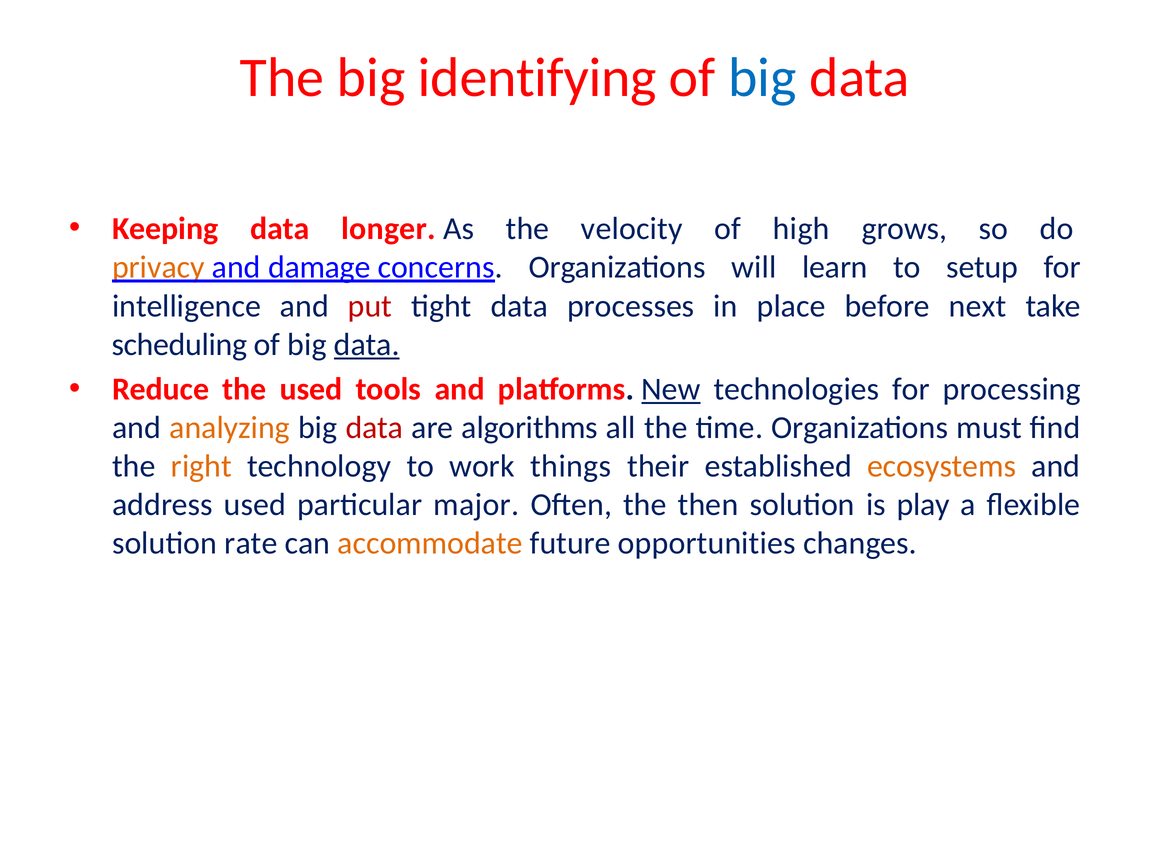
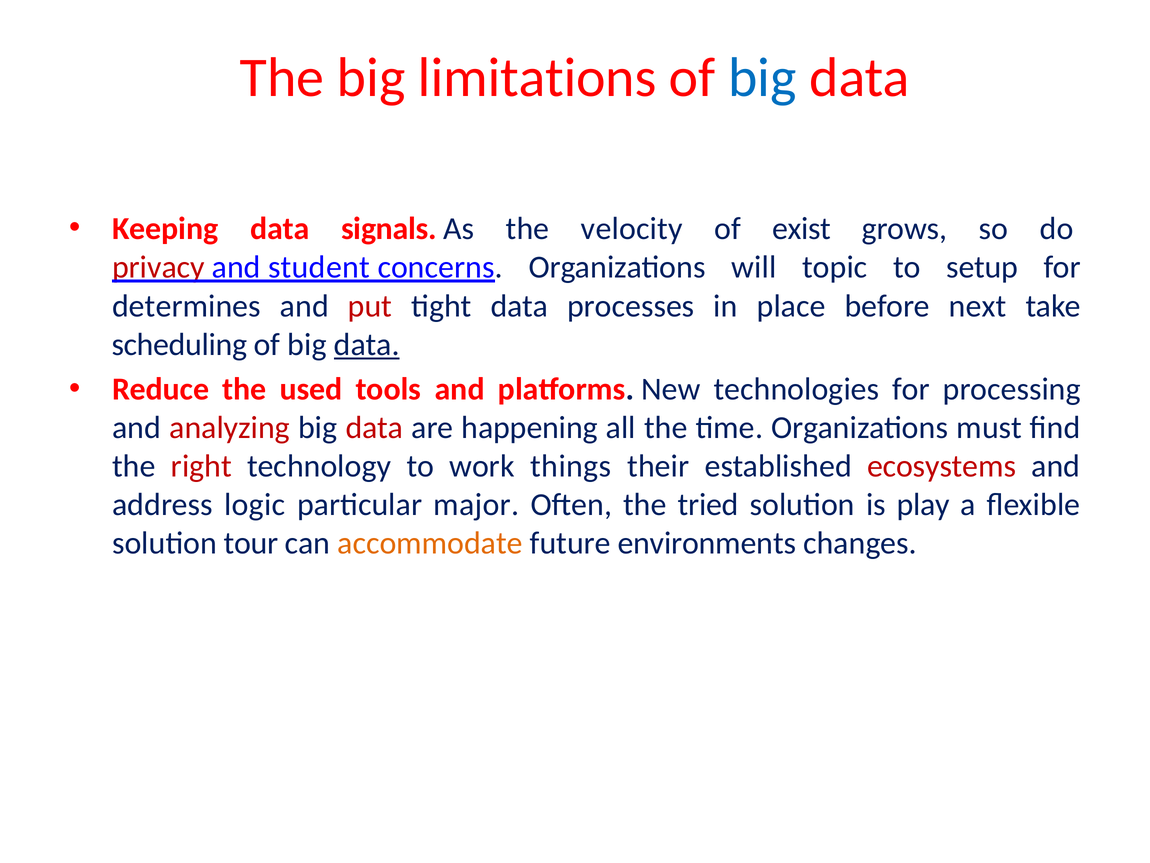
identifying: identifying -> limitations
longer: longer -> signals
high: high -> exist
privacy colour: orange -> red
damage: damage -> student
learn: learn -> topic
intelligence: intelligence -> determines
New underline: present -> none
analyzing colour: orange -> red
algorithms: algorithms -> happening
right colour: orange -> red
ecosystems colour: orange -> red
address used: used -> logic
then: then -> tried
rate: rate -> tour
opportunities: opportunities -> environments
